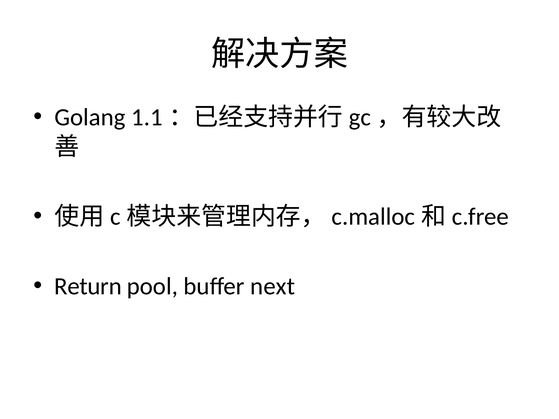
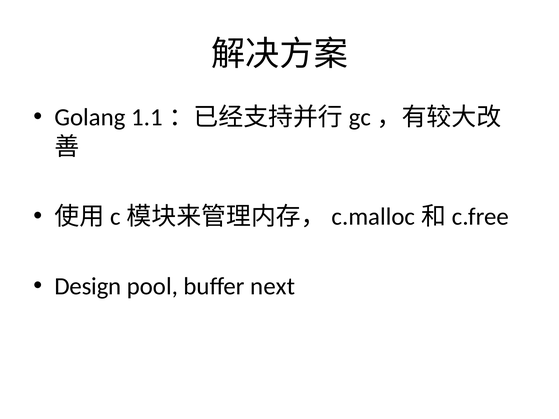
Return: Return -> Design
